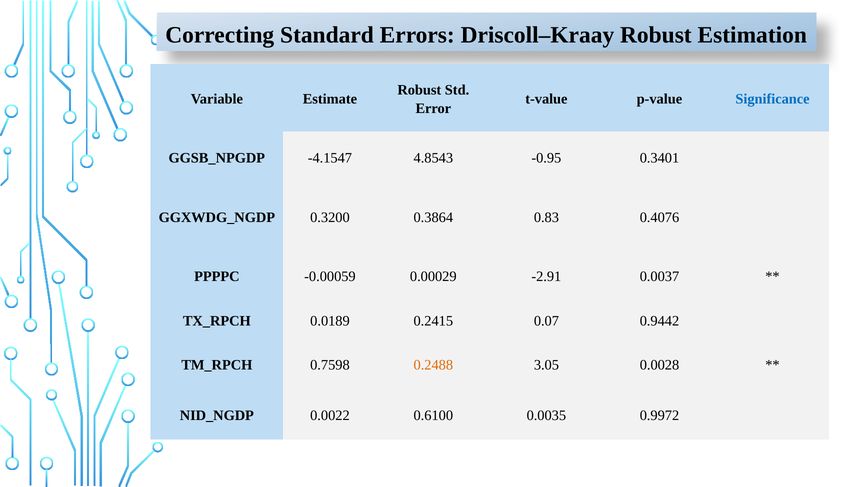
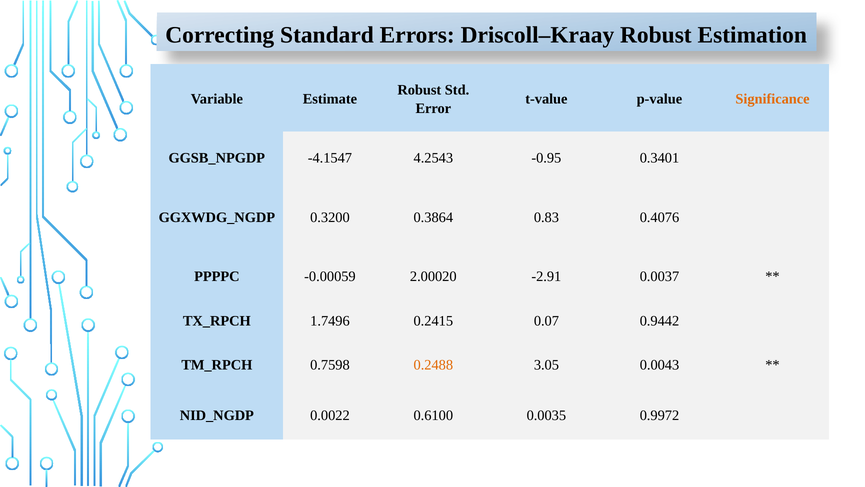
Significance colour: blue -> orange
4.8543: 4.8543 -> 4.2543
0.00029: 0.00029 -> 2.00020
0.0189: 0.0189 -> 1.7496
0.0028: 0.0028 -> 0.0043
